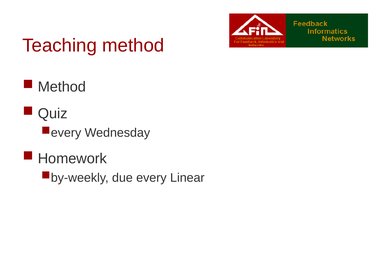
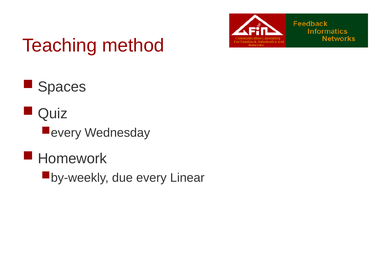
Method at (62, 87): Method -> Spaces
